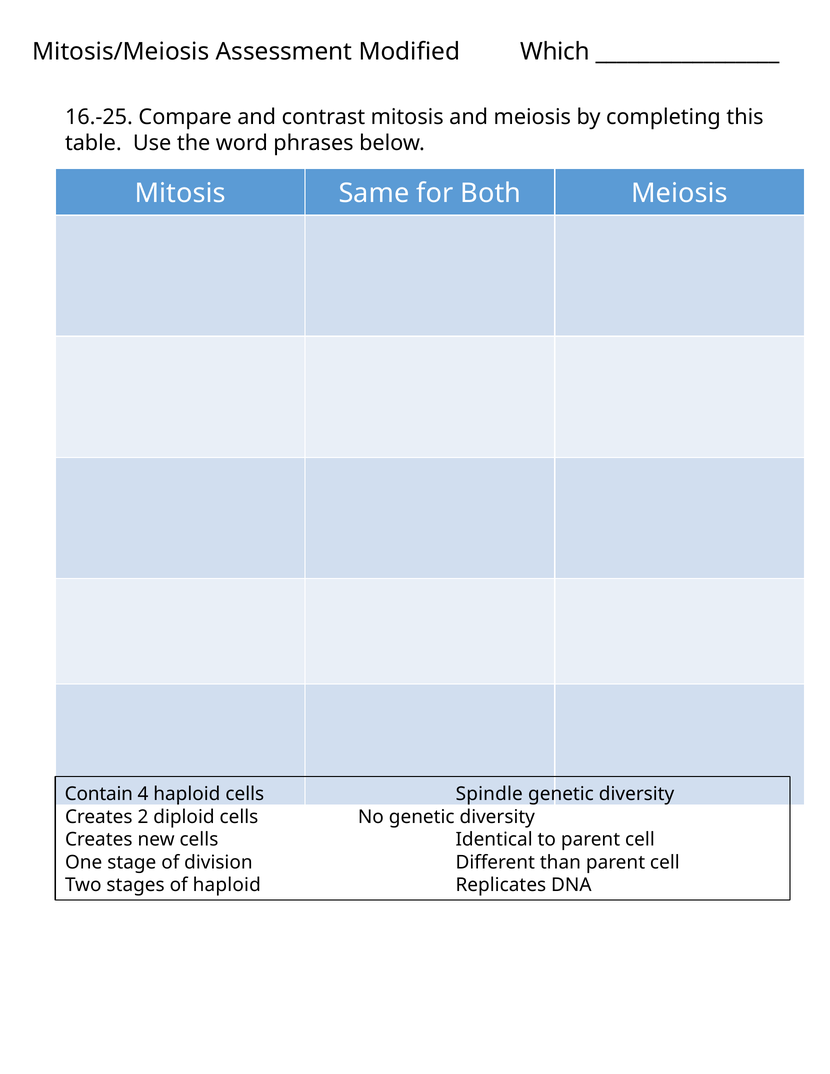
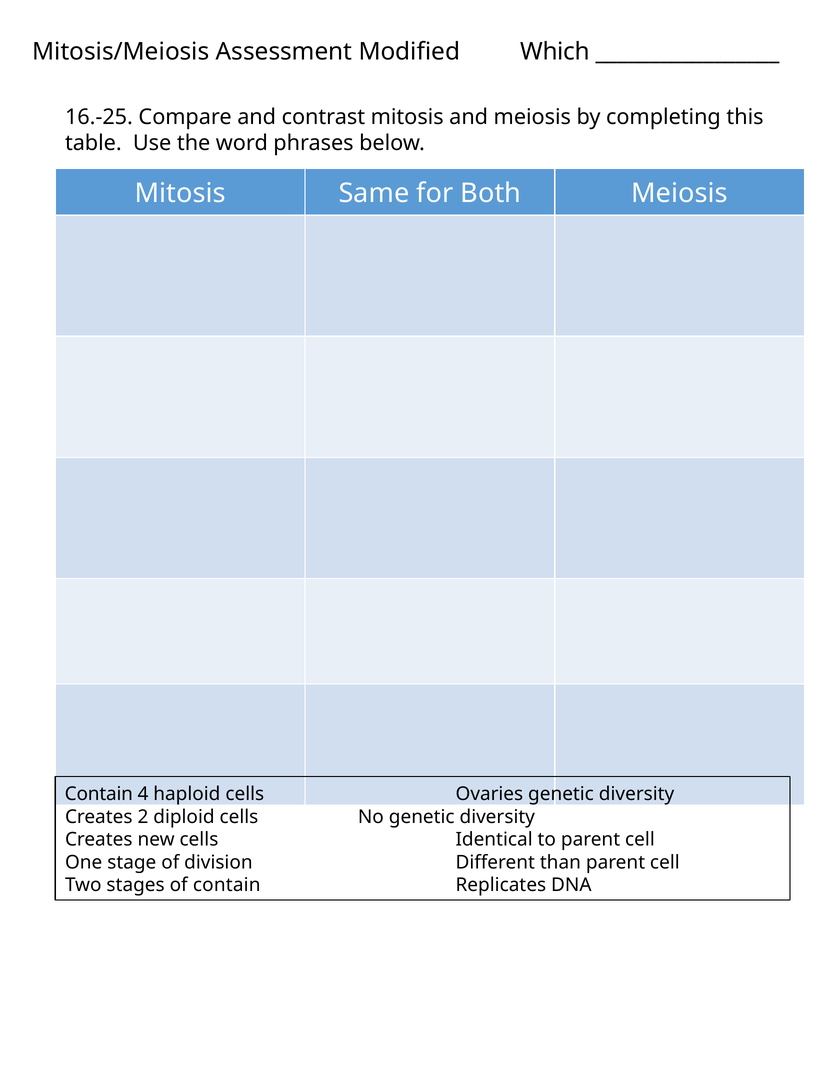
Spindle: Spindle -> Ovaries
of haploid: haploid -> contain
